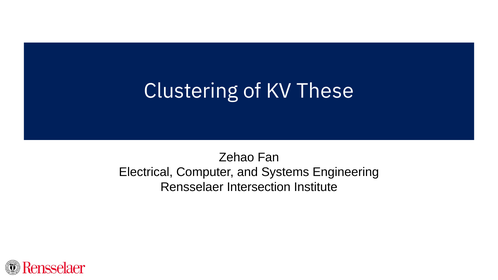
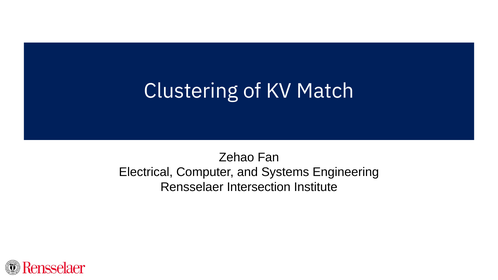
These: These -> Match
